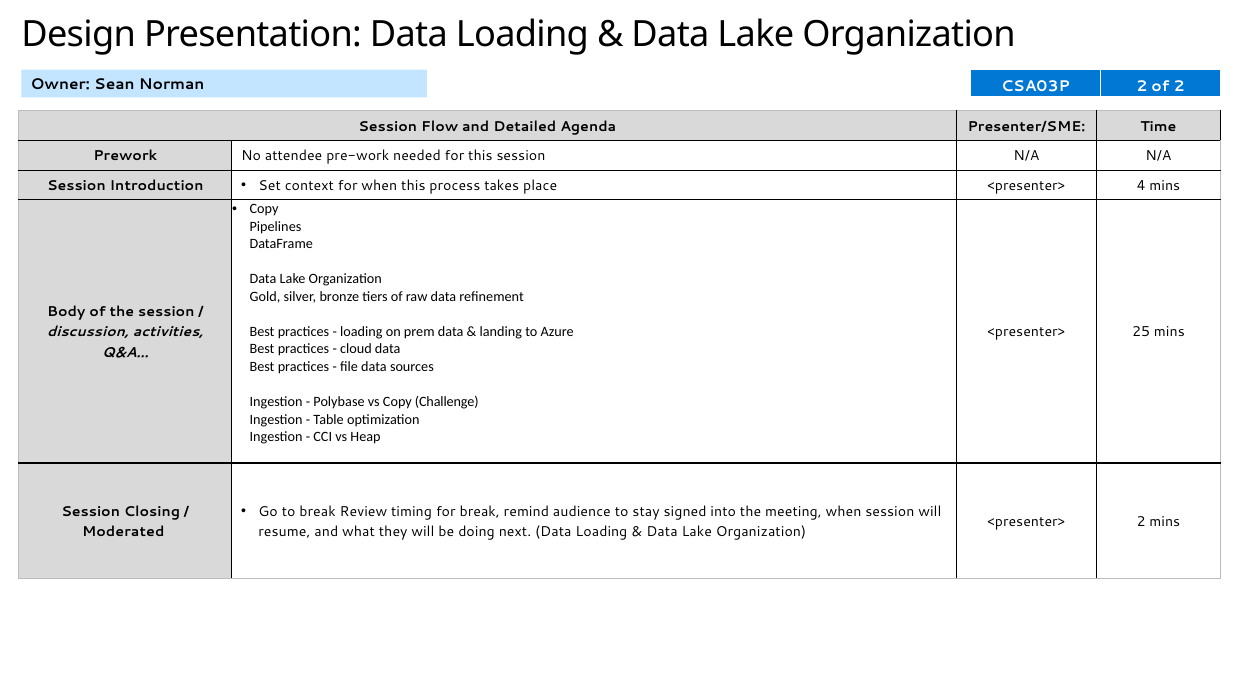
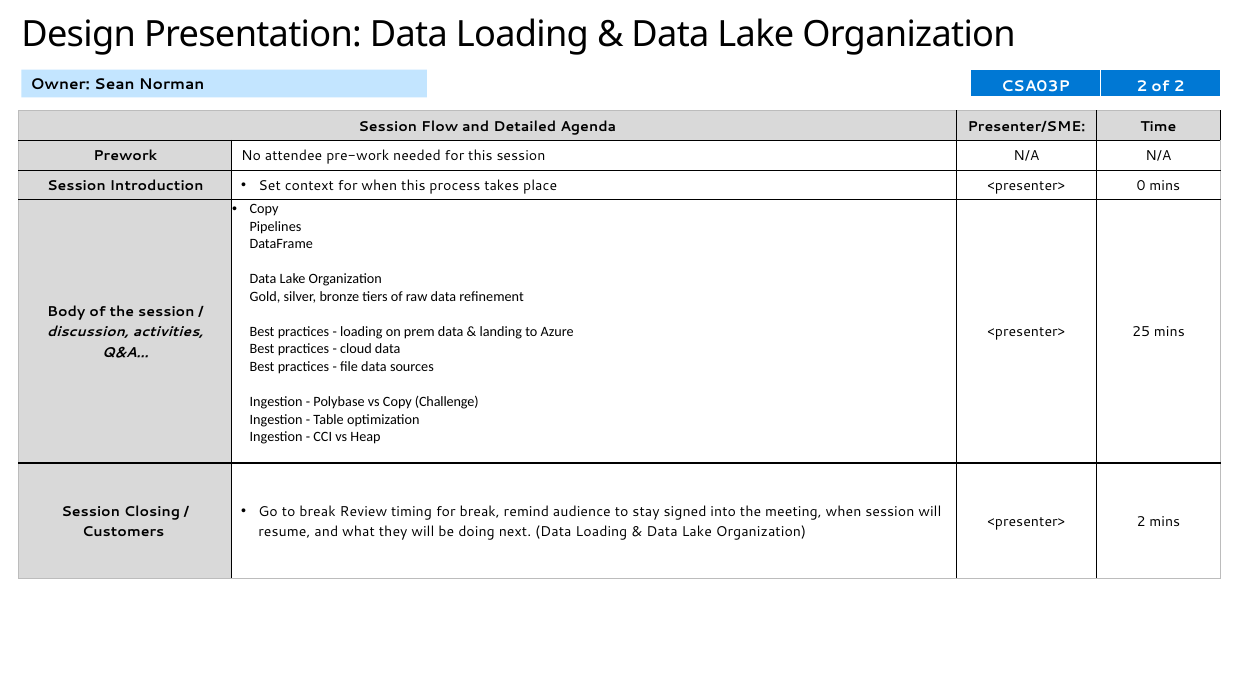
4: 4 -> 0
Moderated: Moderated -> Customers
